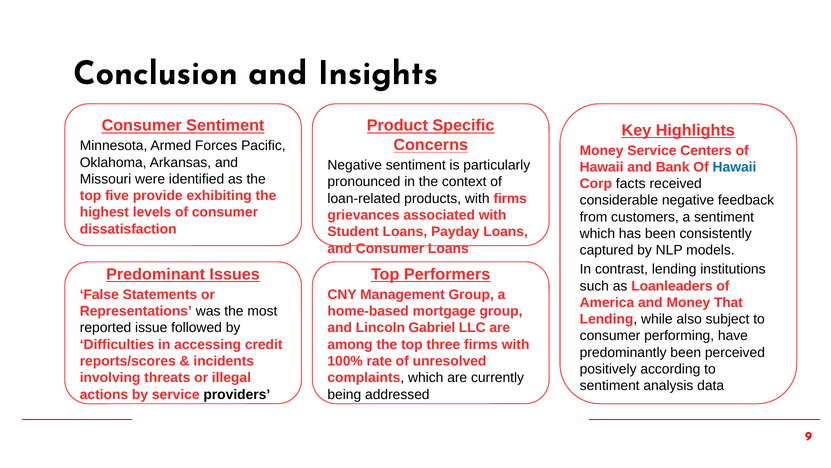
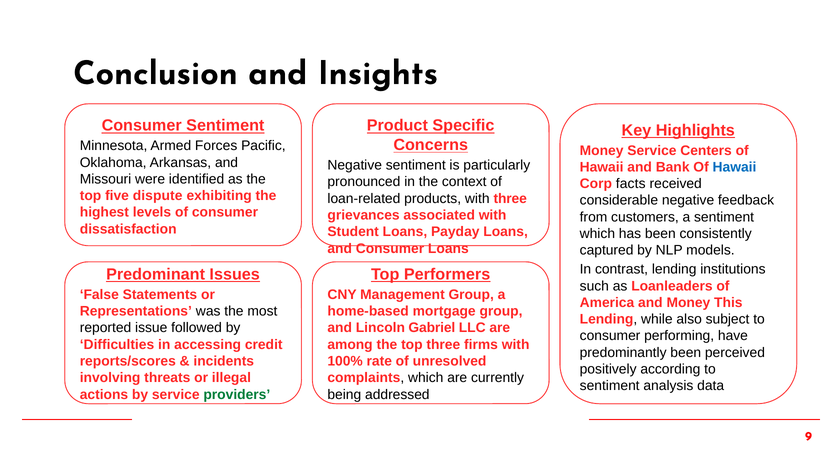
provide: provide -> dispute
with firms: firms -> three
That: That -> This
providers colour: black -> green
